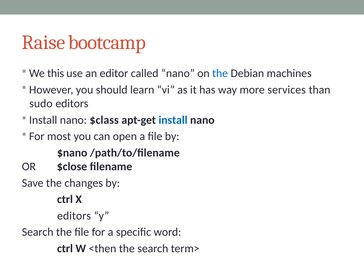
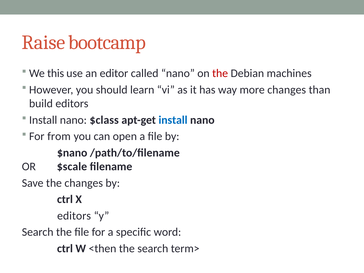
the at (220, 73) colour: blue -> red
more services: services -> changes
sudo: sudo -> build
most: most -> from
$close: $close -> $scale
